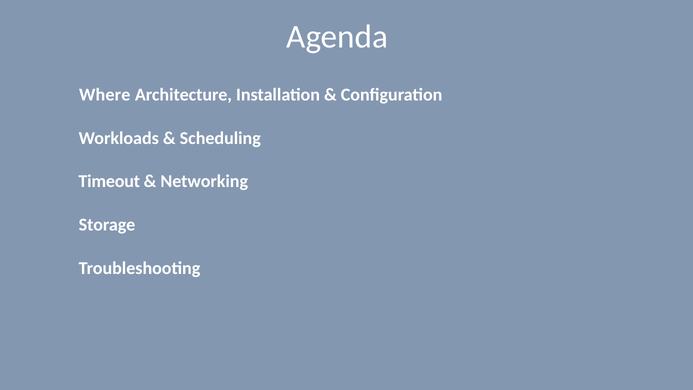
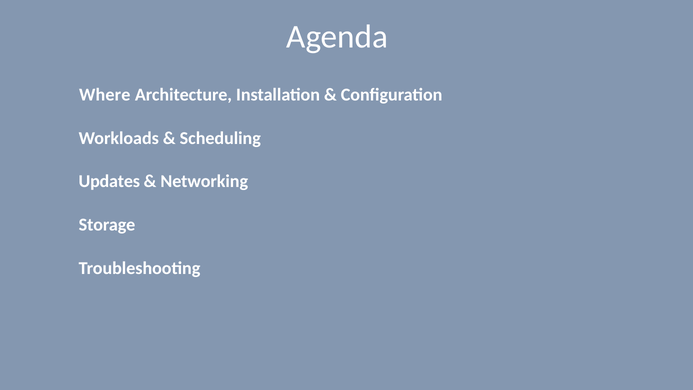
Timeout: Timeout -> Updates
